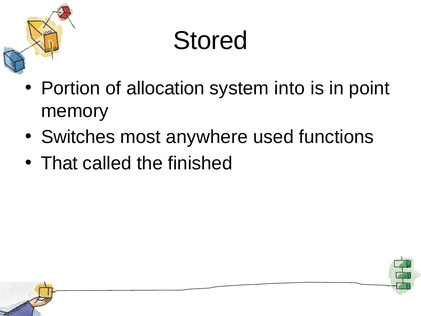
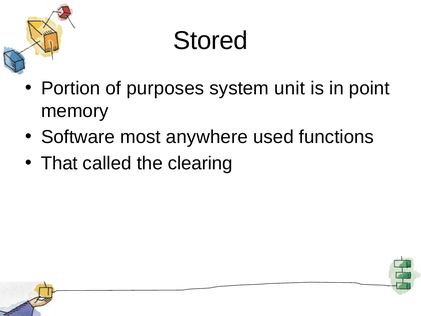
allocation: allocation -> purposes
into: into -> unit
Switches: Switches -> Software
finished: finished -> clearing
